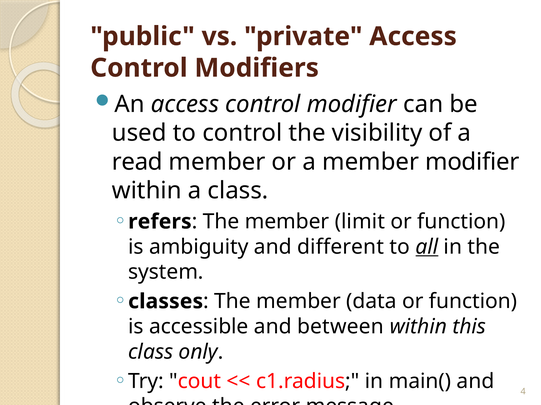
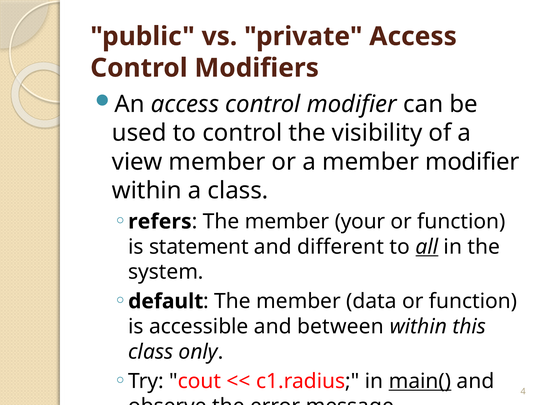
read: read -> view
limit: limit -> your
ambiguity: ambiguity -> statement
classes: classes -> default
main( underline: none -> present
